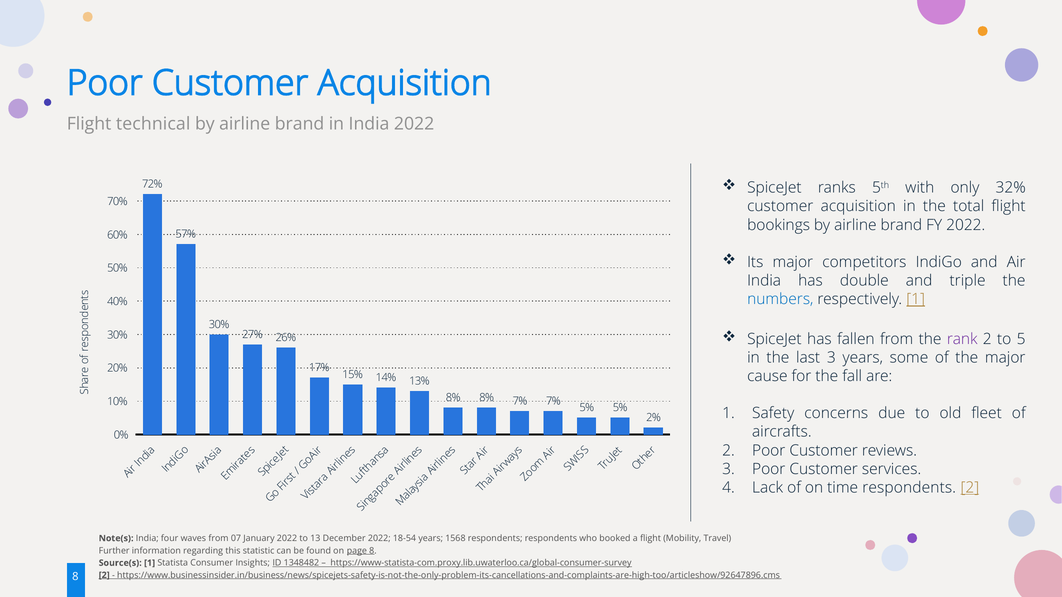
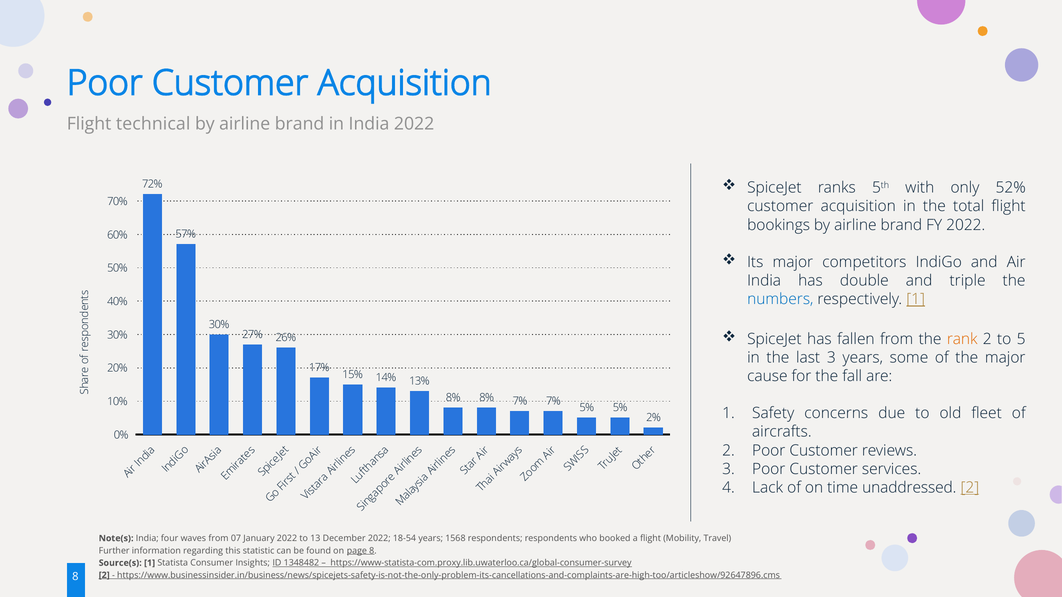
32%: 32% -> 52%
rank colour: purple -> orange
time respondents: respondents -> unaddressed
